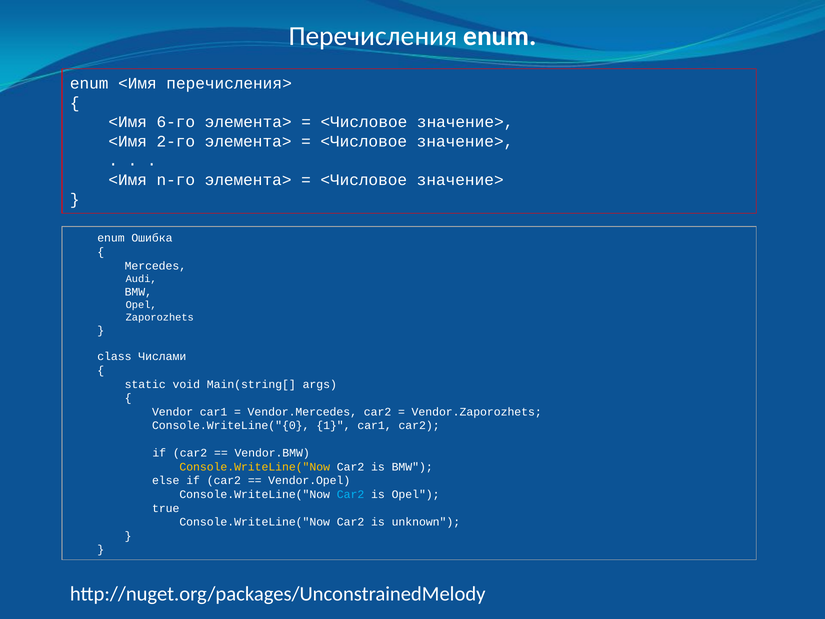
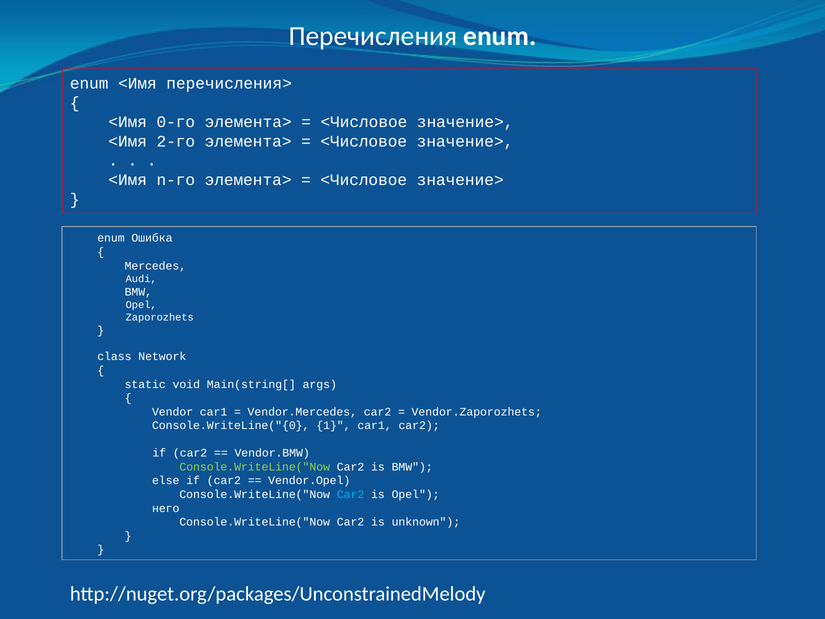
6-го: 6-го -> 0-го
Числами: Числами -> Network
Console.WriteLine("Now at (255, 467) colour: yellow -> light green
true: true -> него
